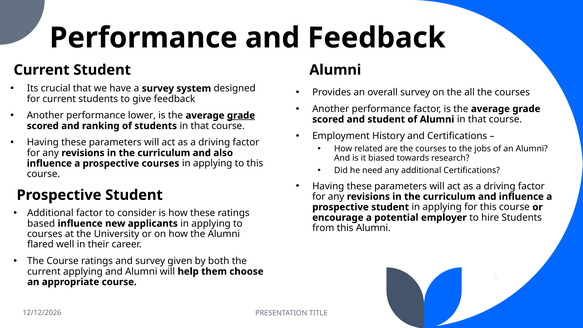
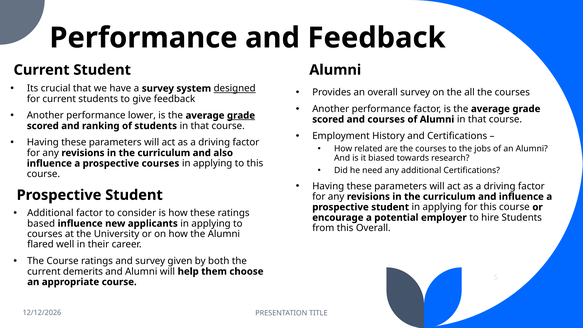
designed underline: none -> present
and student: student -> courses
this Alumni: Alumni -> Overall
current applying: applying -> demerits
